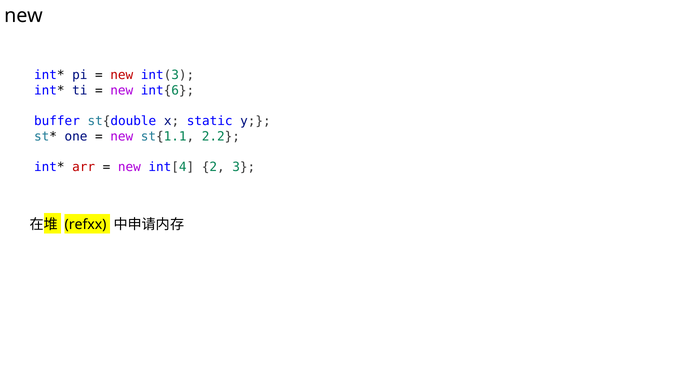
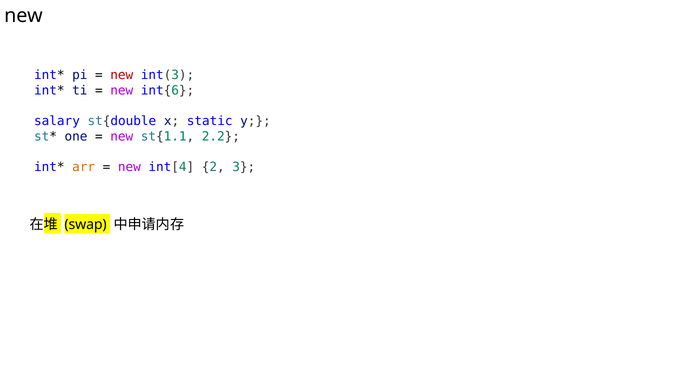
buffer: buffer -> salary
arr colour: red -> orange
refxx: refxx -> swap
